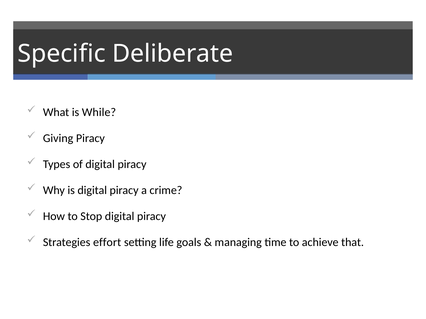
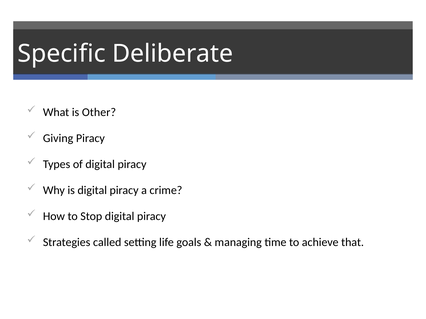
While: While -> Other
effort: effort -> called
